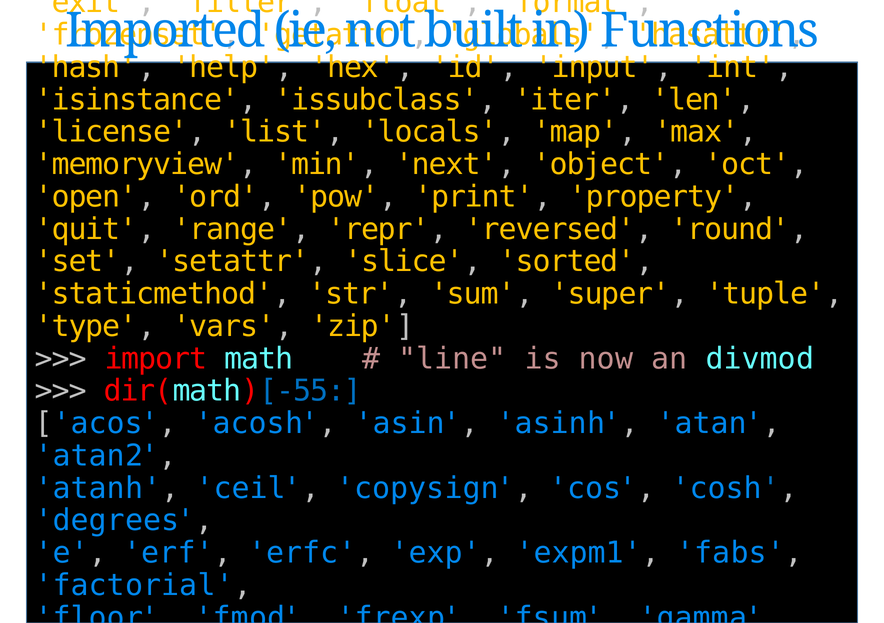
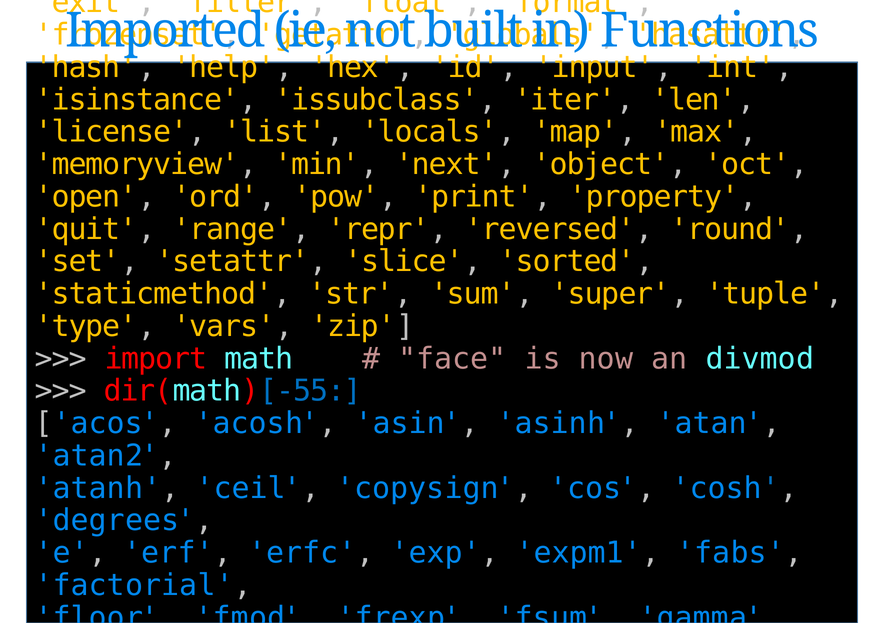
line: line -> face
